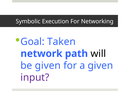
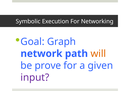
Taken: Taken -> Graph
will colour: black -> orange
be given: given -> prove
